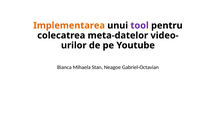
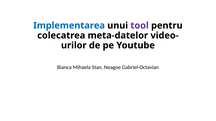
Implementarea colour: orange -> blue
